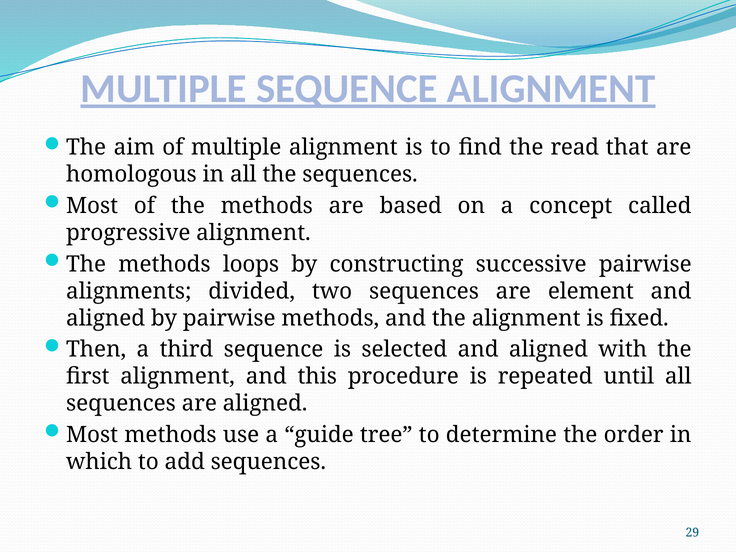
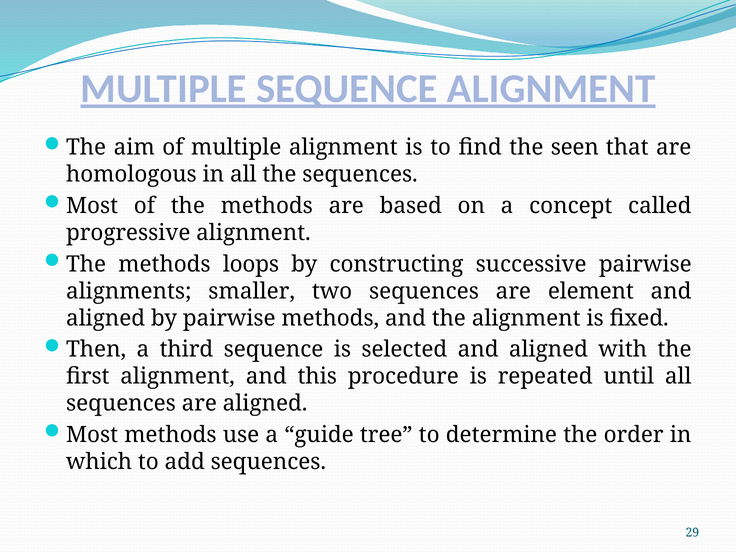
read: read -> seen
divided: divided -> smaller
